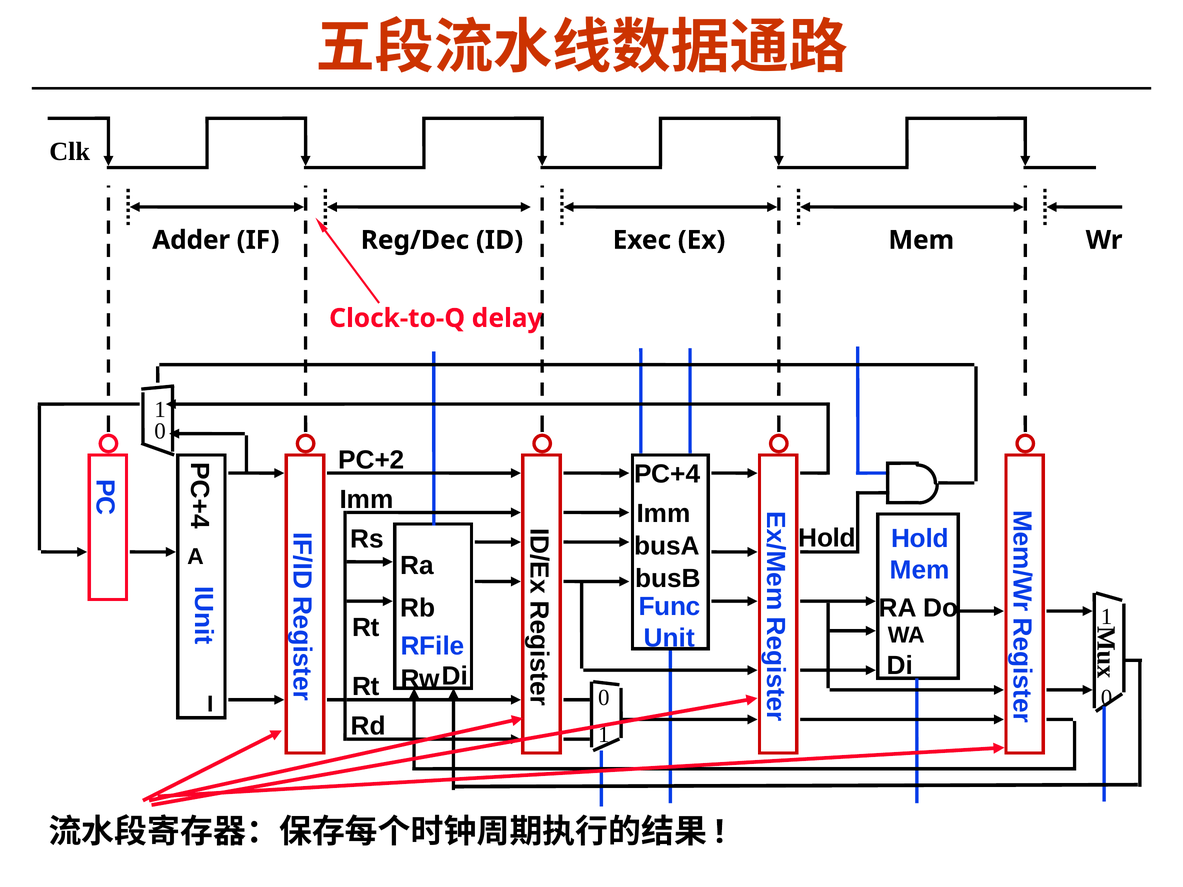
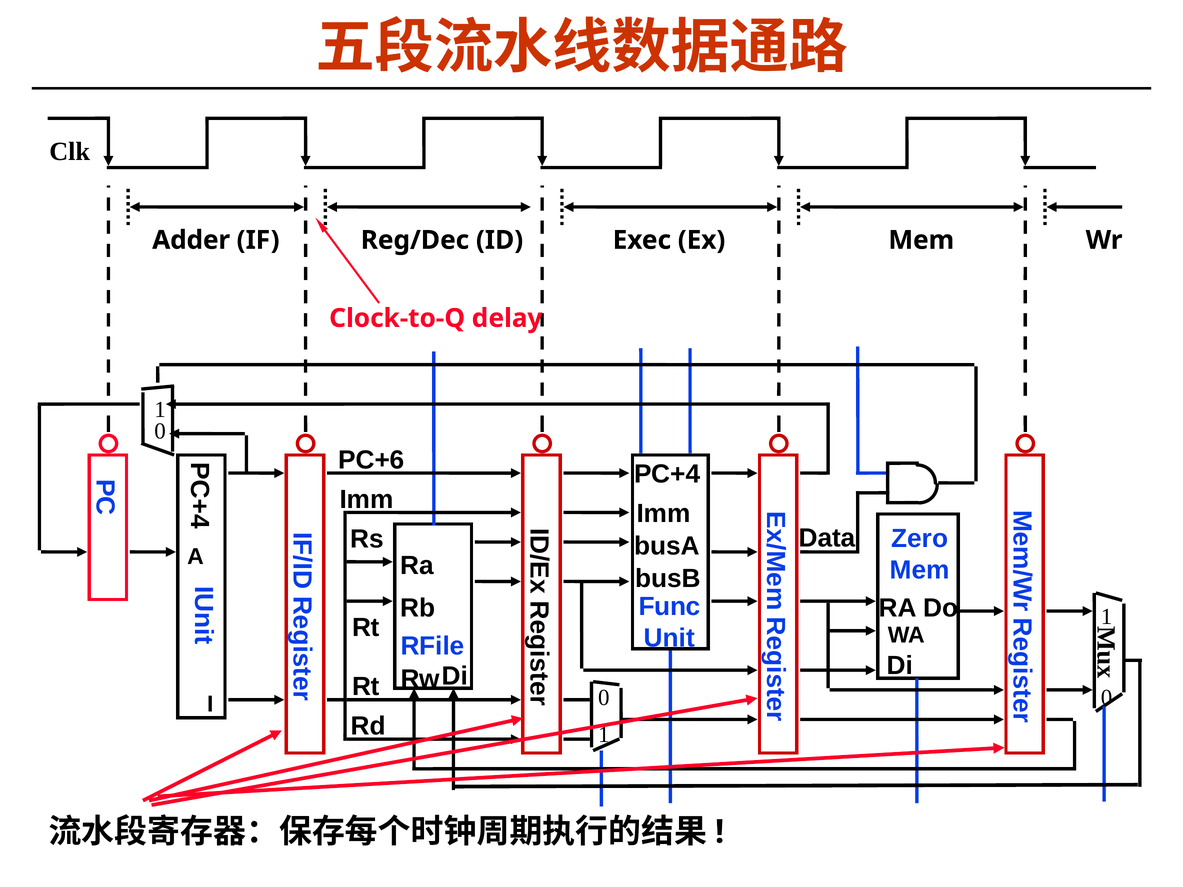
PC+2: PC+2 -> PC+6
Hold at (827, 538): Hold -> Data
Hold at (920, 539): Hold -> Zero
